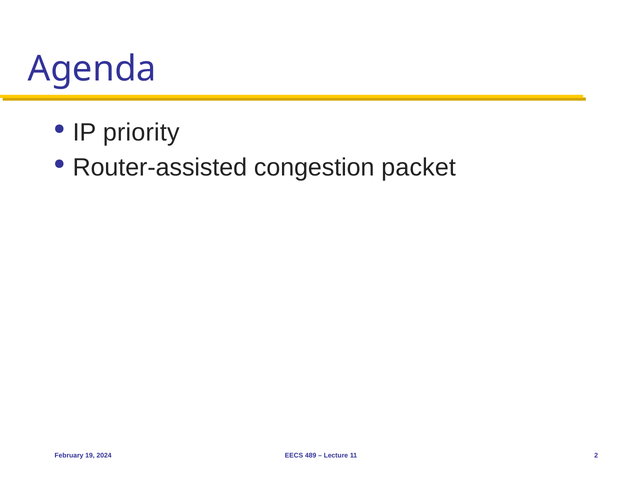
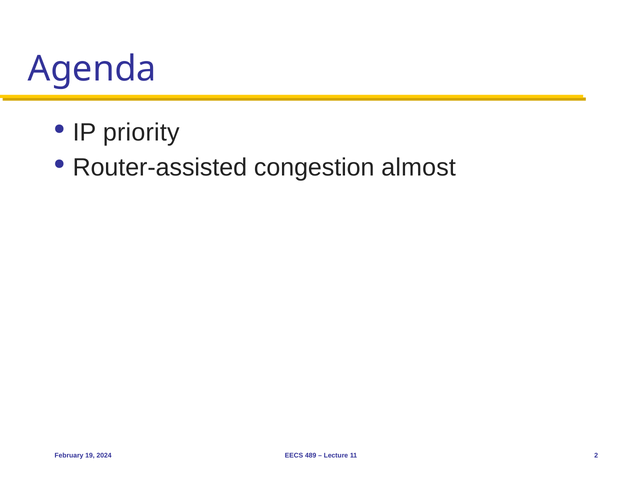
packet: packet -> almost
